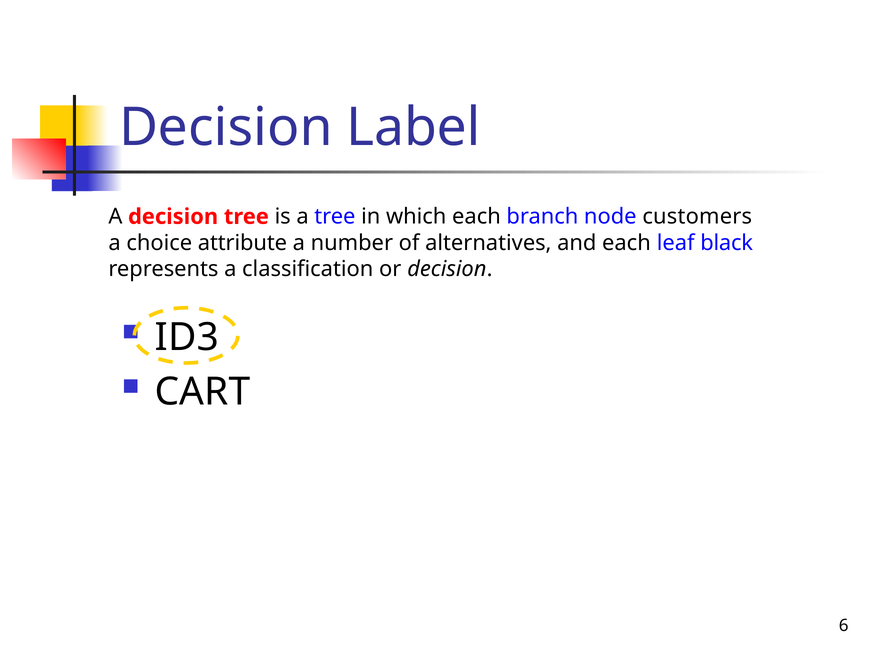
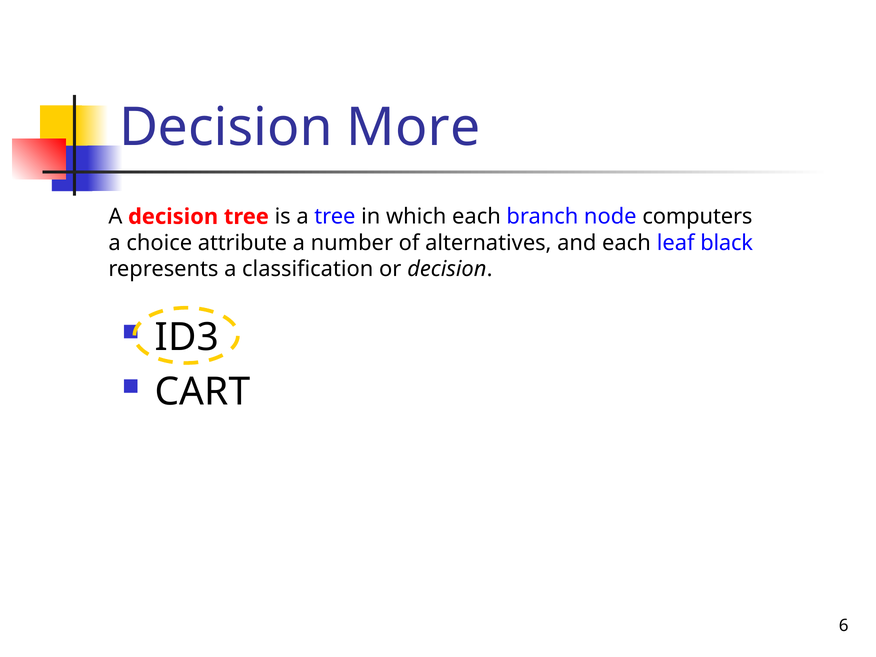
Label: Label -> More
customers: customers -> computers
